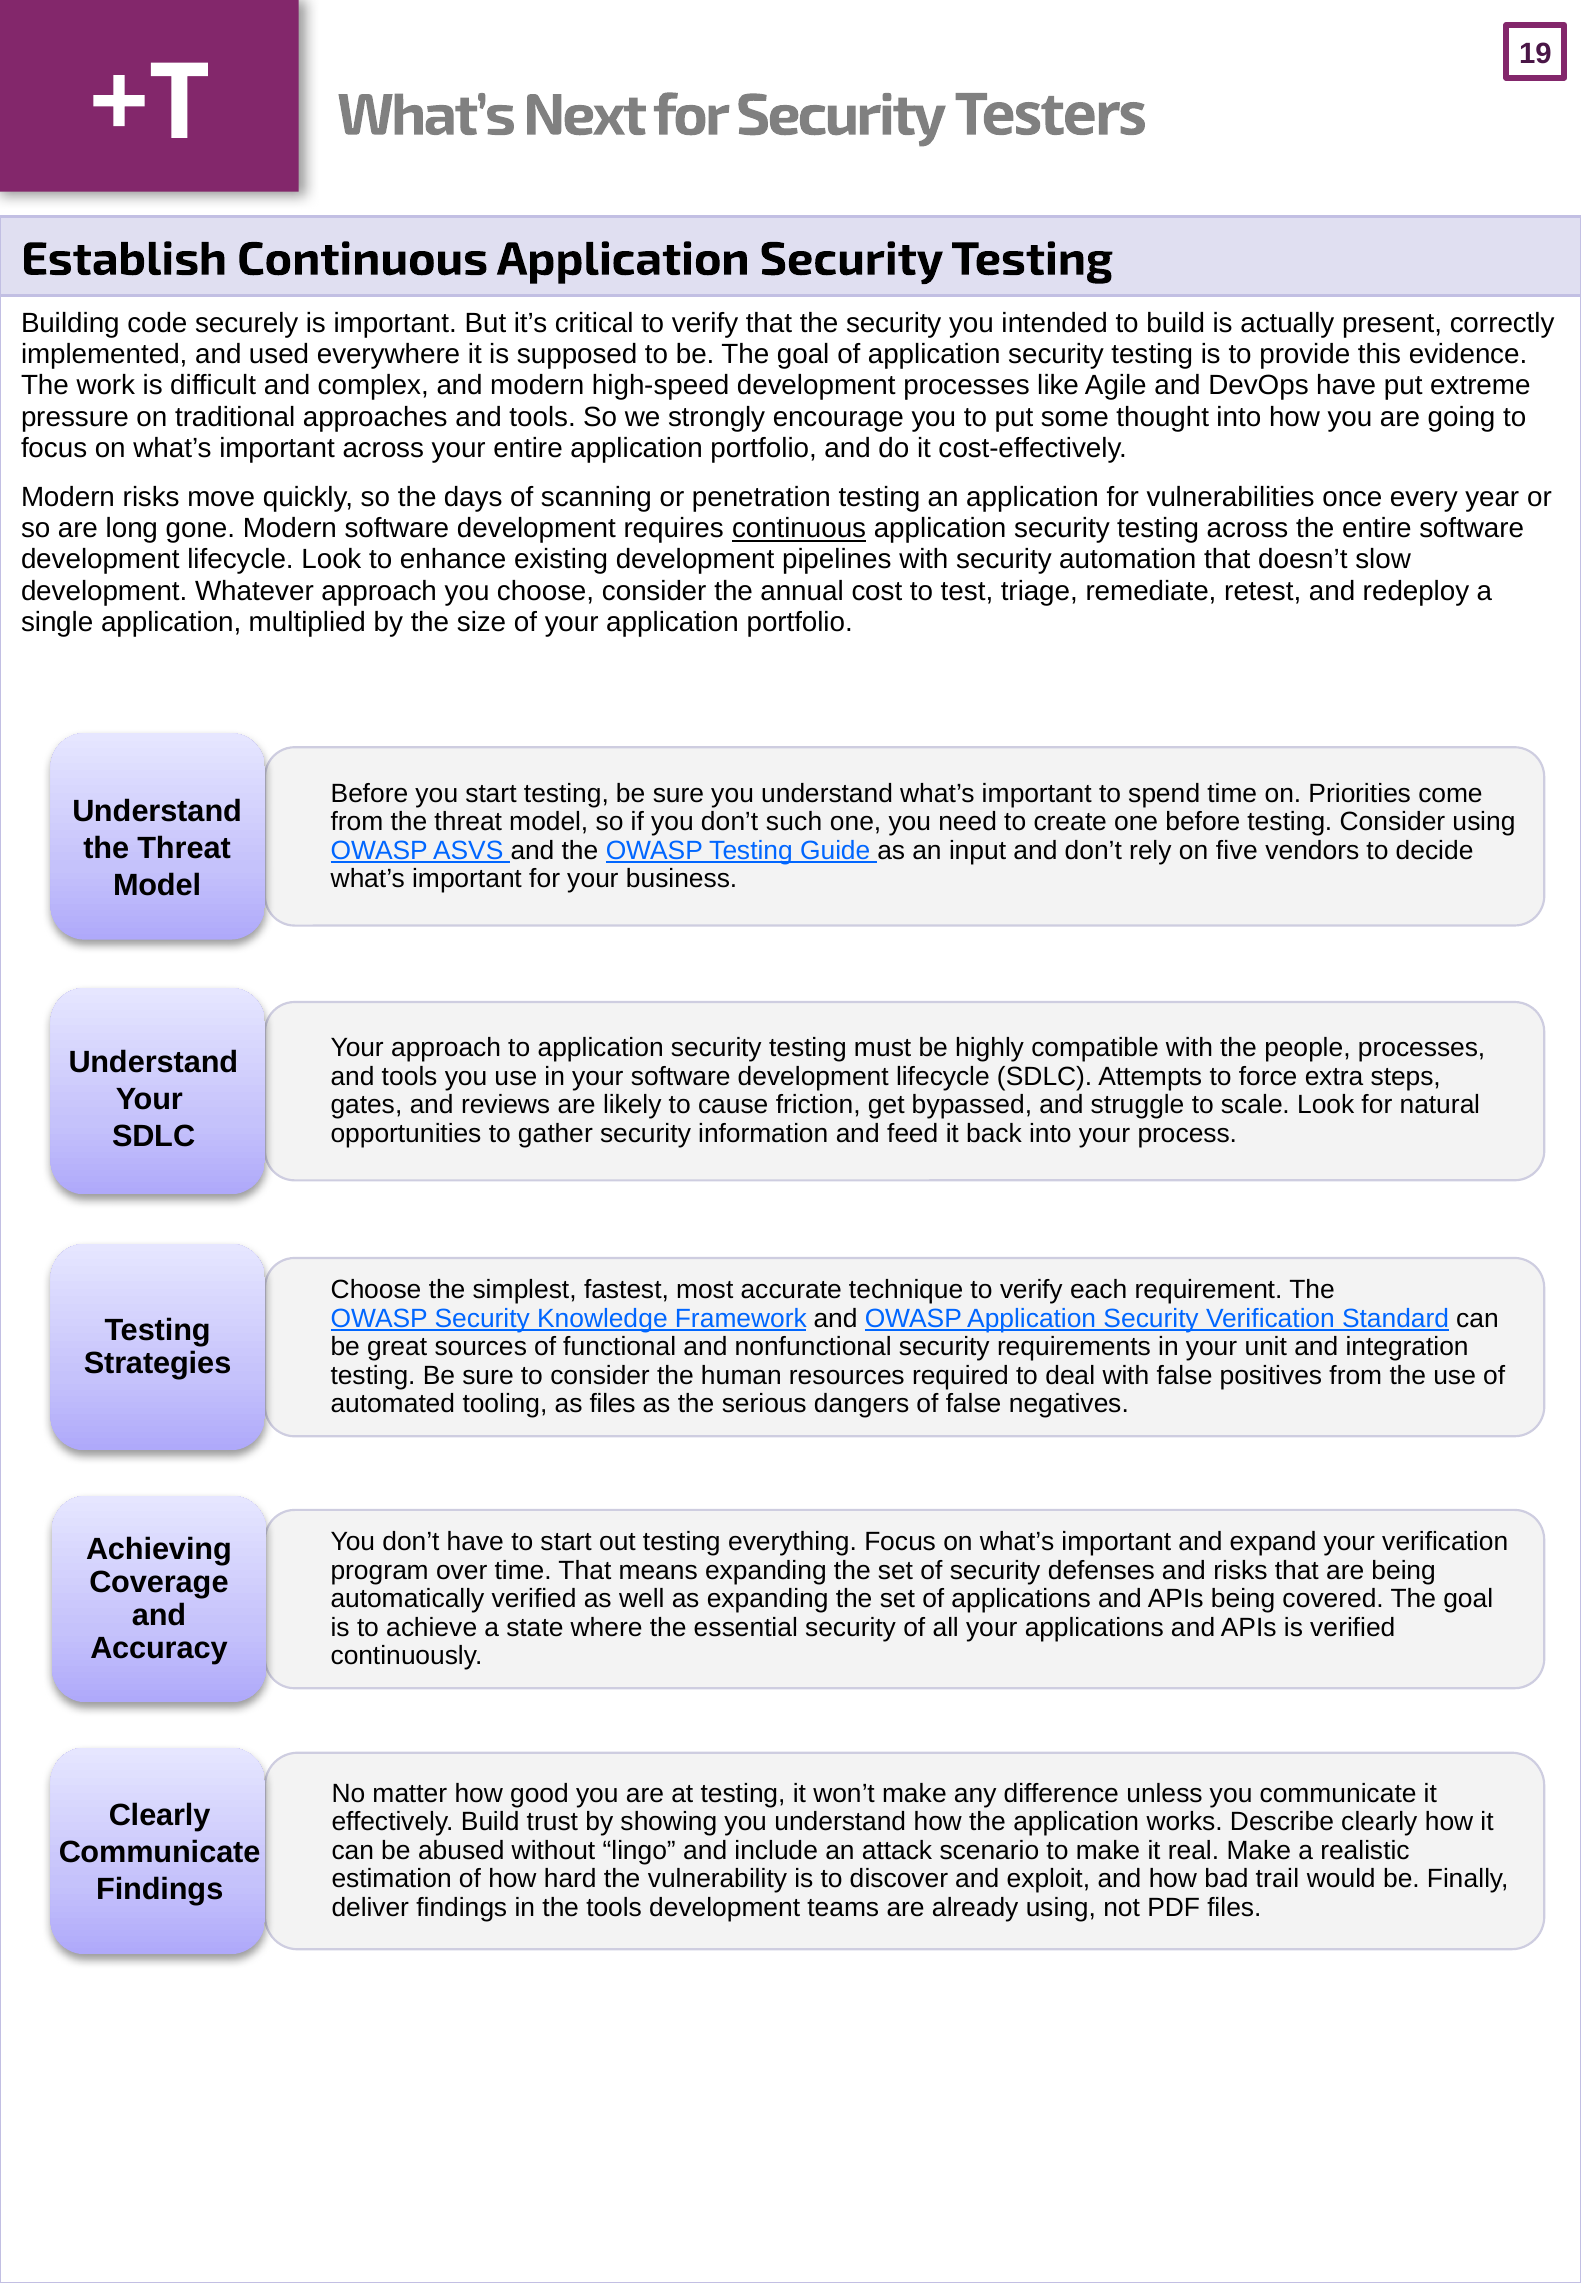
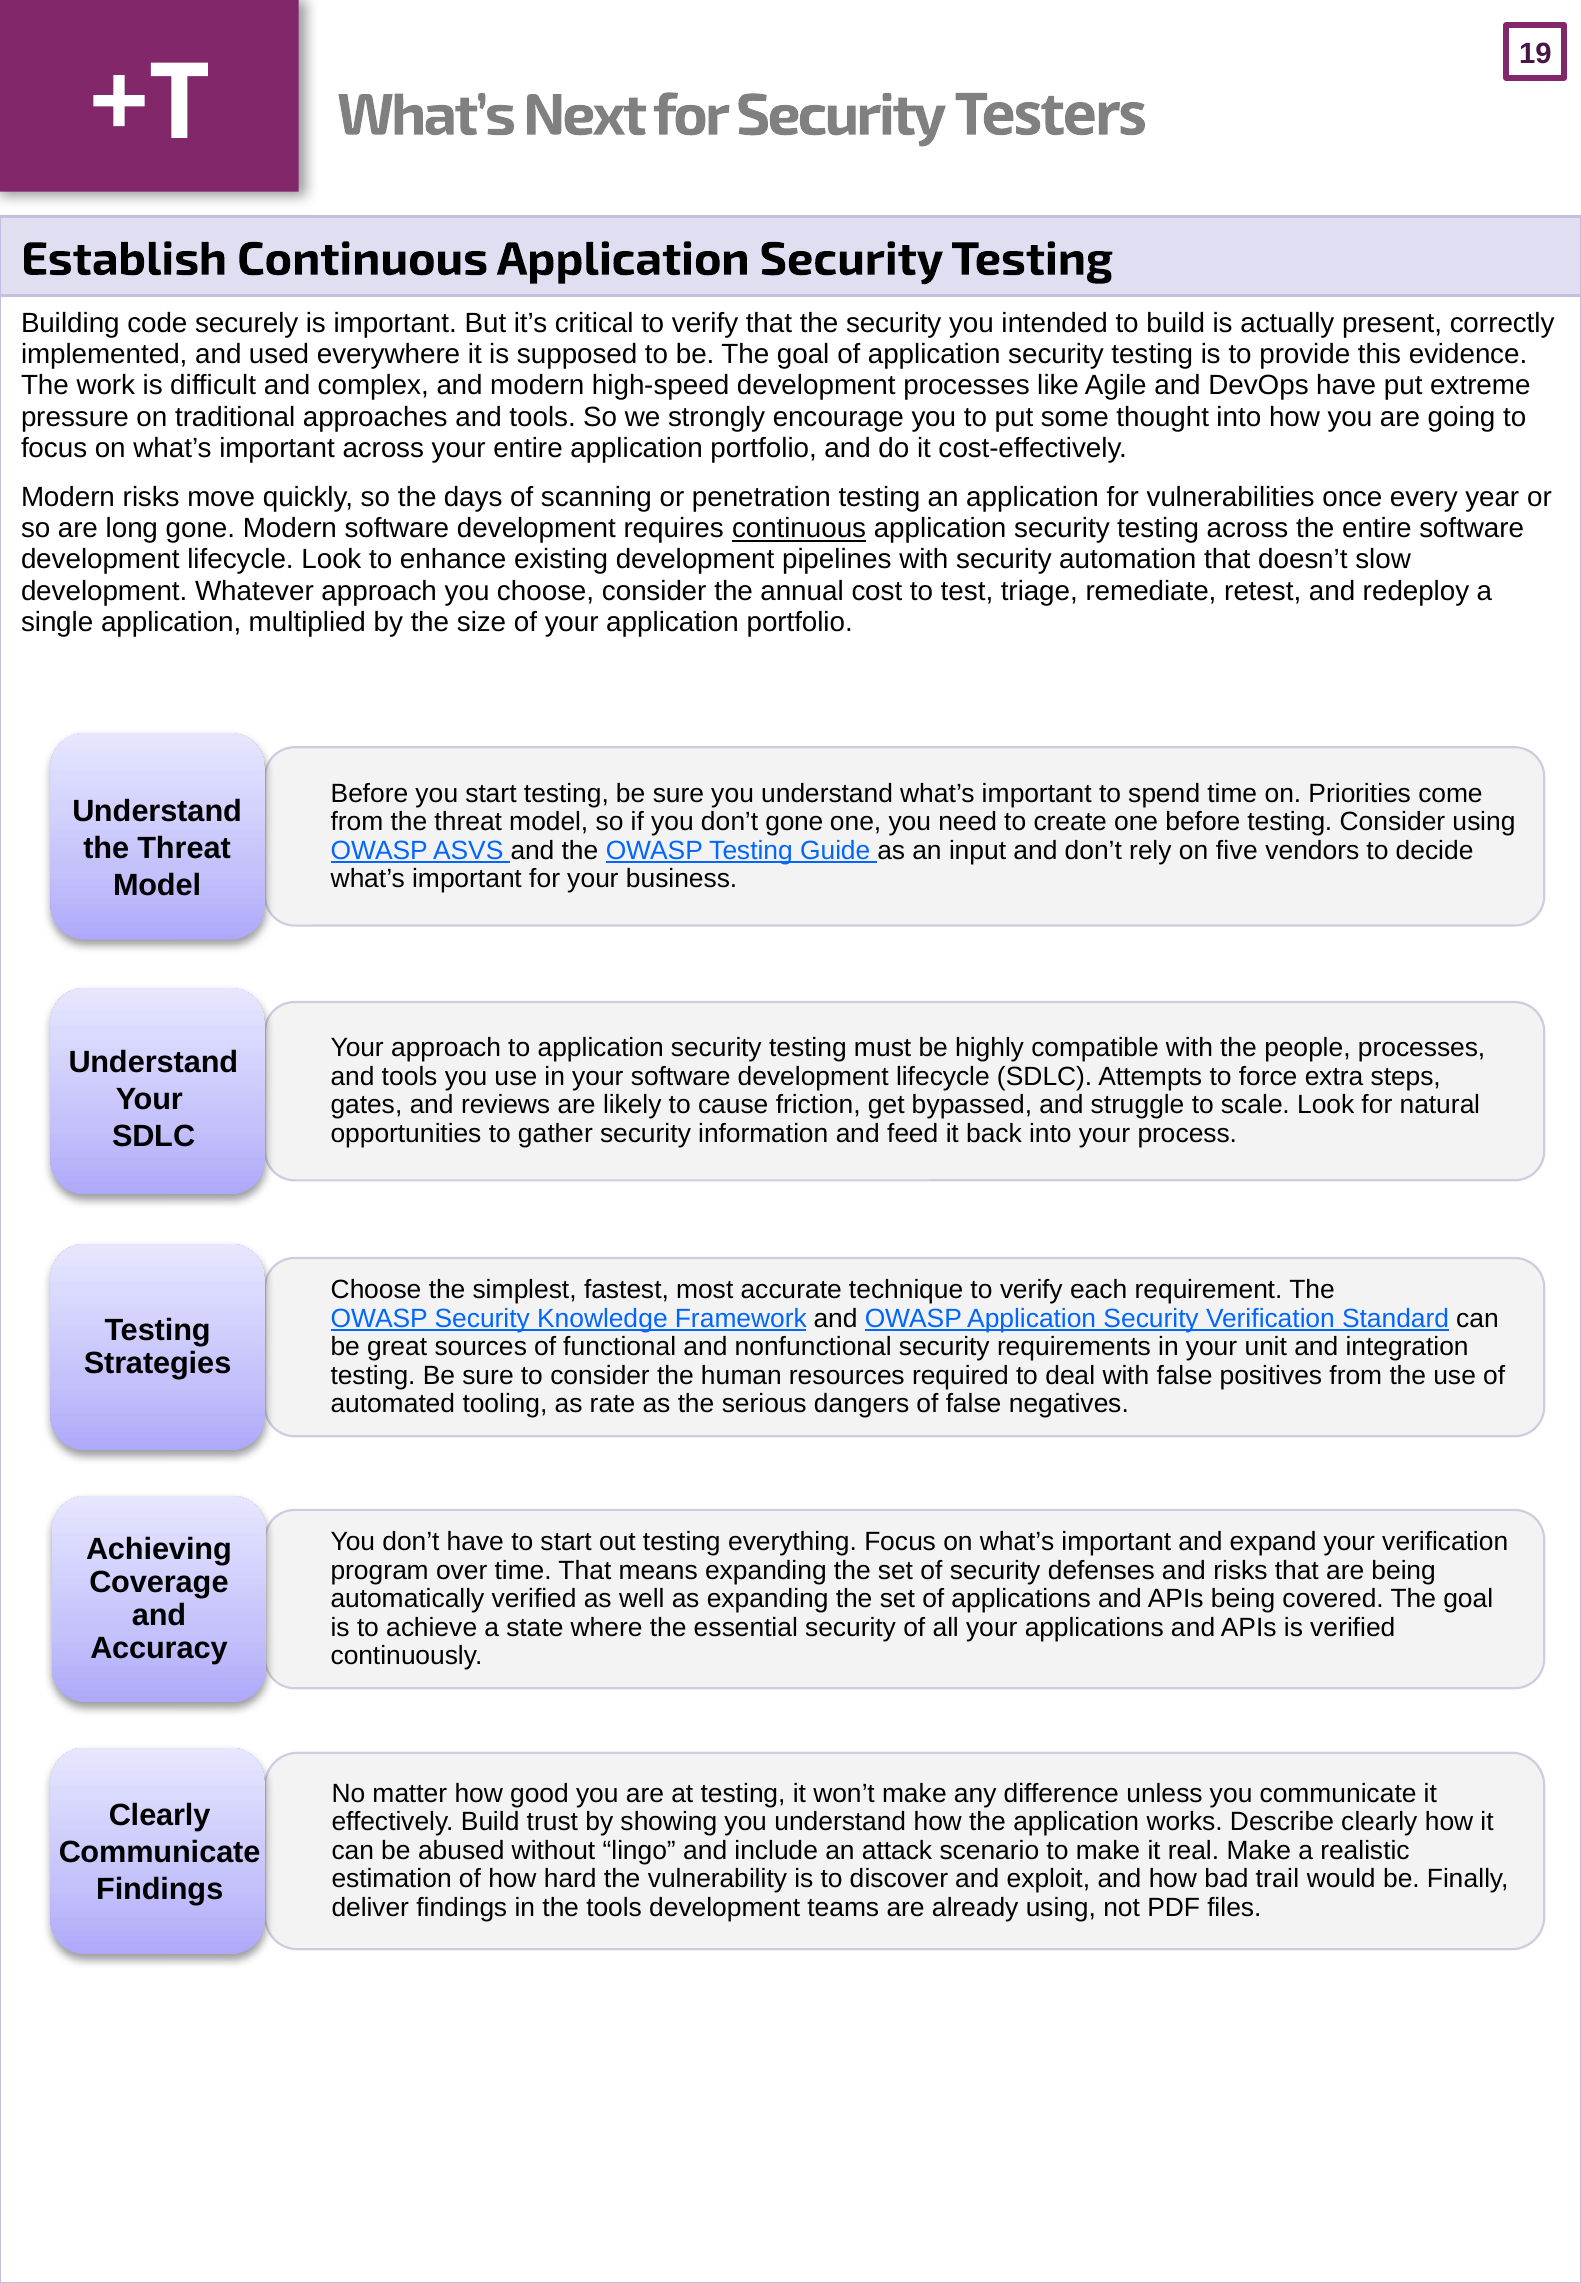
don’t such: such -> gone
as files: files -> rate
